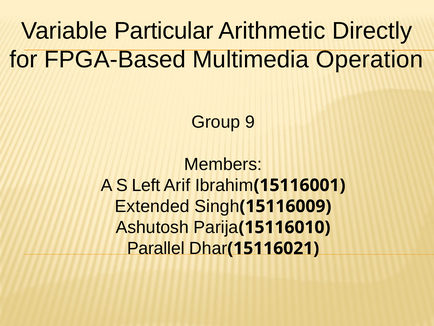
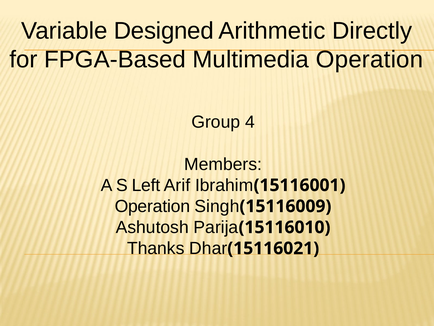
Particular: Particular -> Designed
9: 9 -> 4
Extended at (152, 206): Extended -> Operation
Parallel: Parallel -> Thanks
